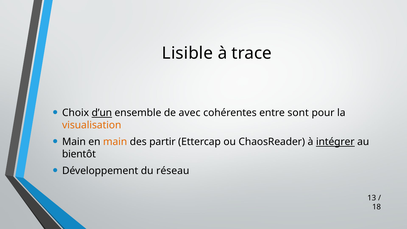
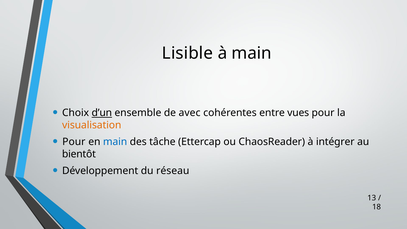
à trace: trace -> main
sont: sont -> vues
Main at (74, 142): Main -> Pour
main at (115, 142) colour: orange -> blue
partir: partir -> tâche
intégrer underline: present -> none
